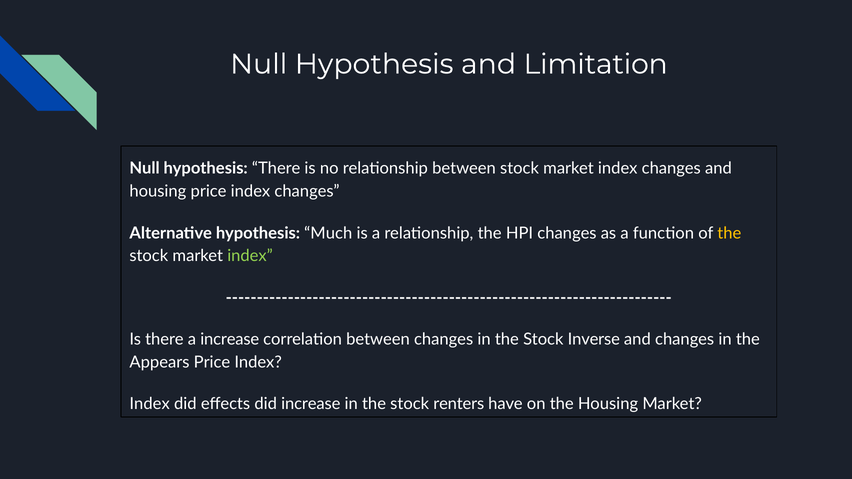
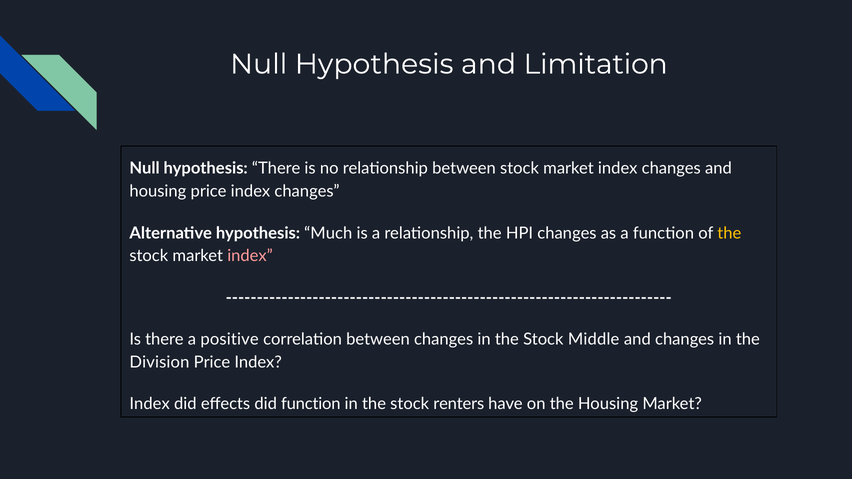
index at (250, 256) colour: light green -> pink
a increase: increase -> positive
Inverse: Inverse -> Middle
Appears: Appears -> Division
did increase: increase -> function
